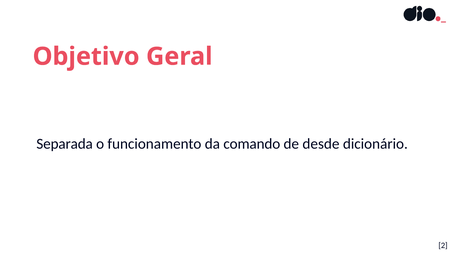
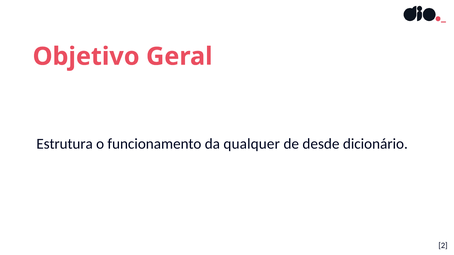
Separada: Separada -> Estrutura
comando: comando -> qualquer
